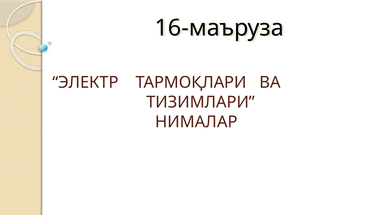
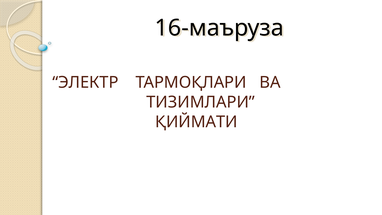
НИМАЛАР: НИМАЛАР -> ҚИЙМАТИ
